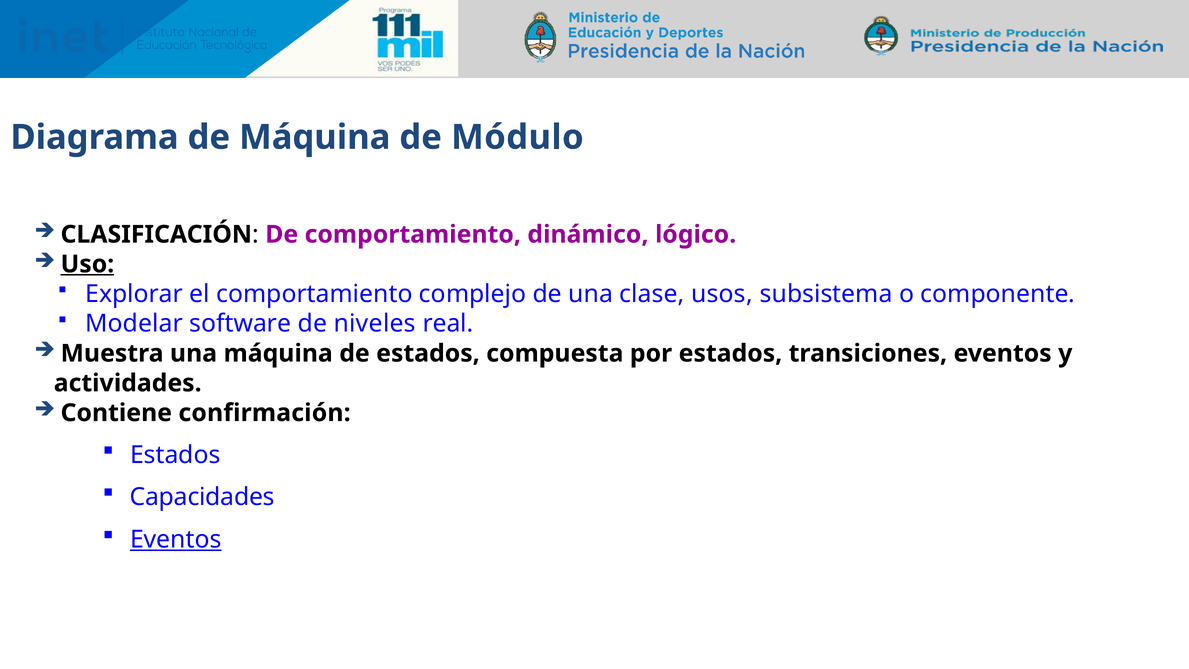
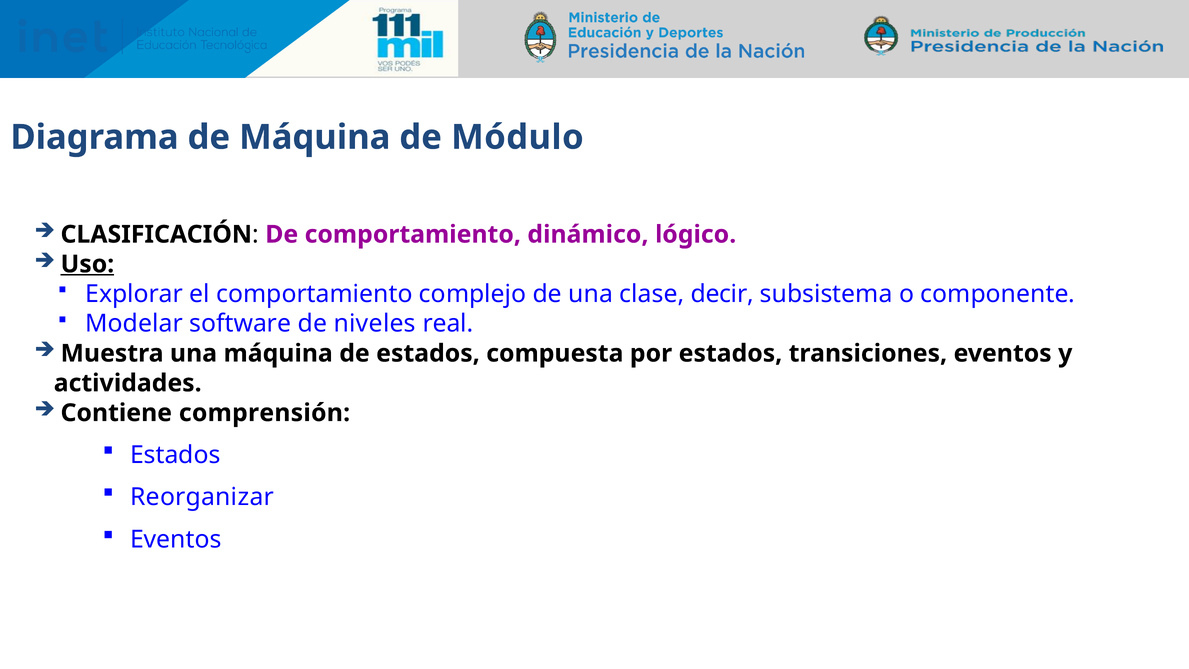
usos: usos -> decir
confirmación: confirmación -> comprensión
Capacidades: Capacidades -> Reorganizar
Eventos at (176, 539) underline: present -> none
